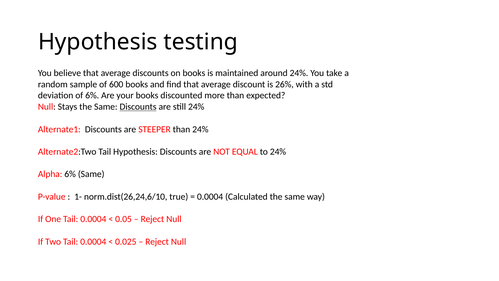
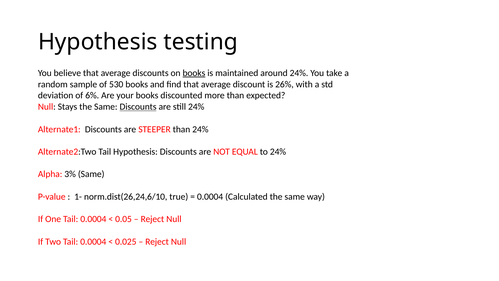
books at (194, 73) underline: none -> present
600: 600 -> 530
Alpha 6%: 6% -> 3%
